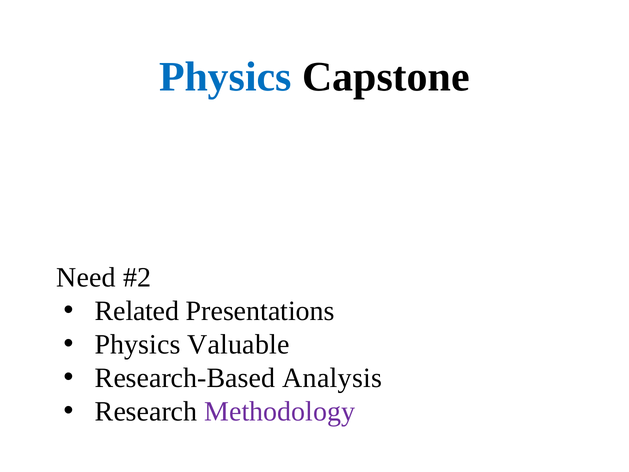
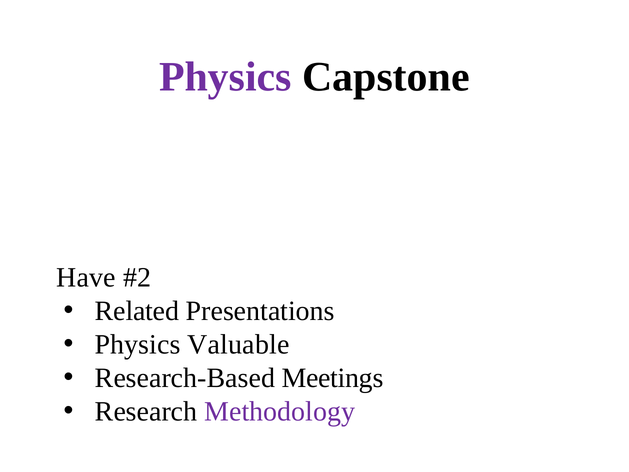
Physics at (225, 77) colour: blue -> purple
Need: Need -> Have
Analysis: Analysis -> Meetings
